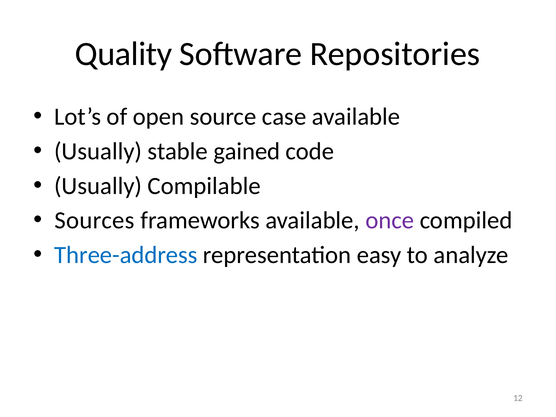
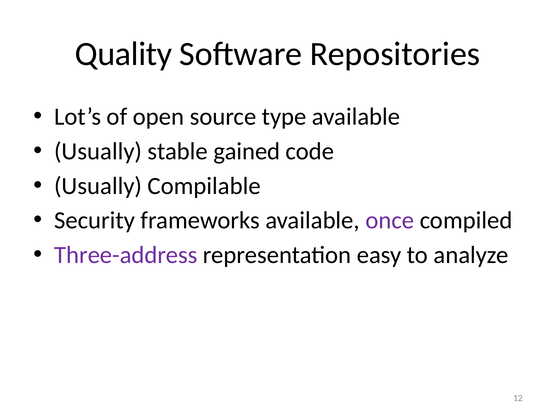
case: case -> type
Sources: Sources -> Security
Three-address colour: blue -> purple
